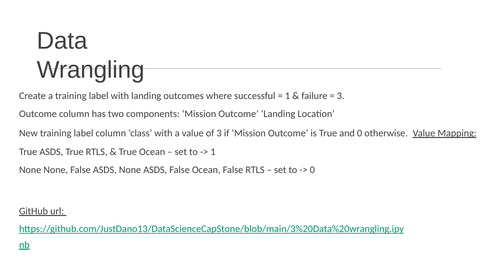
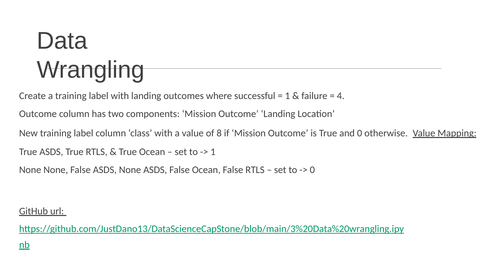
3 at (341, 96): 3 -> 4
of 3: 3 -> 8
